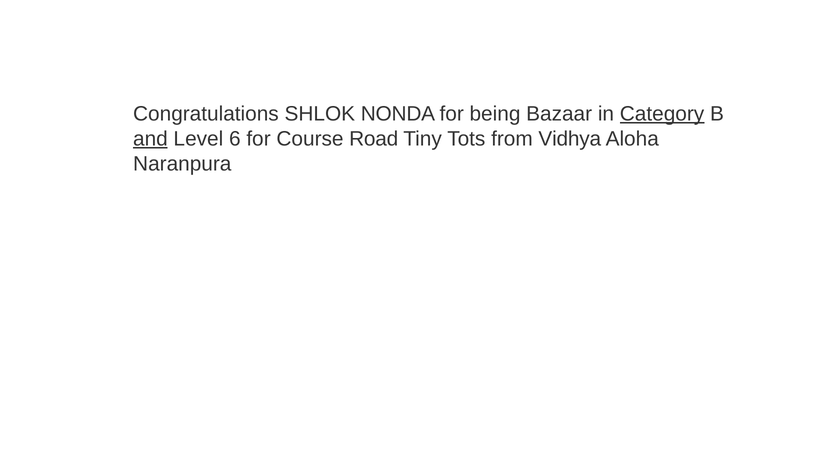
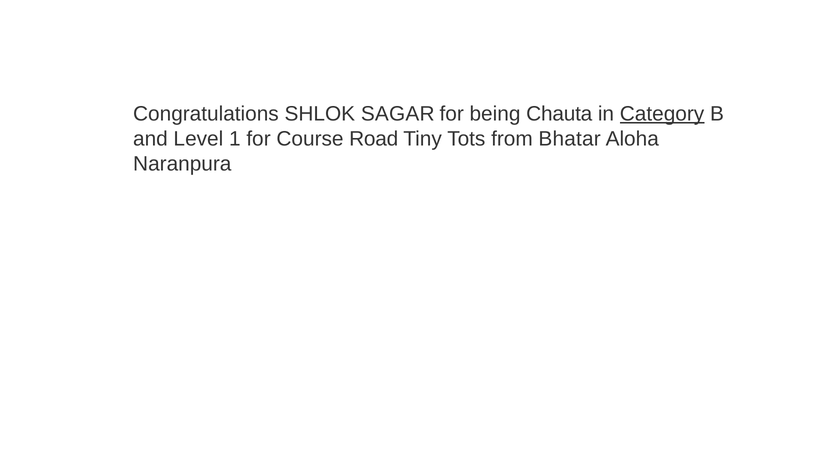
NONDA: NONDA -> SAGAR
Bazaar: Bazaar -> Chauta
and underline: present -> none
6: 6 -> 1
Vidhya: Vidhya -> Bhatar
